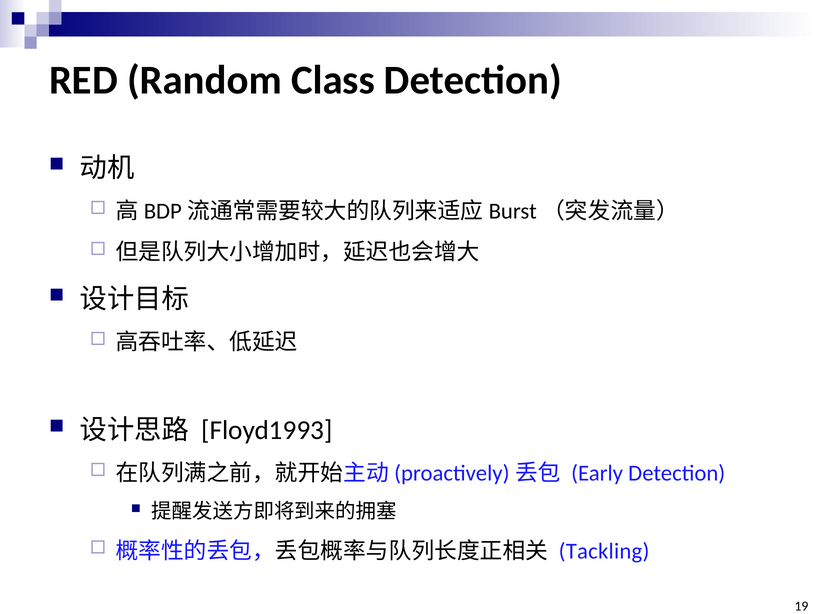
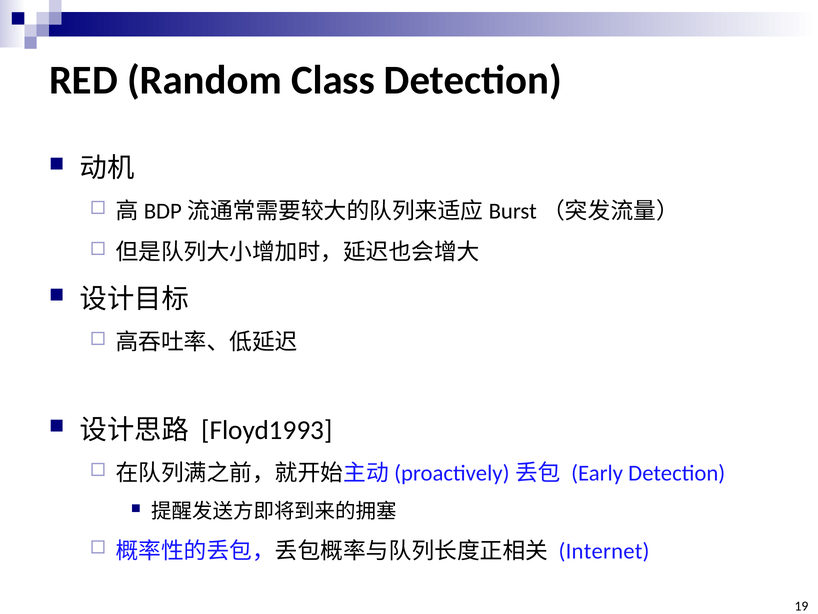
Tackling: Tackling -> Internet
